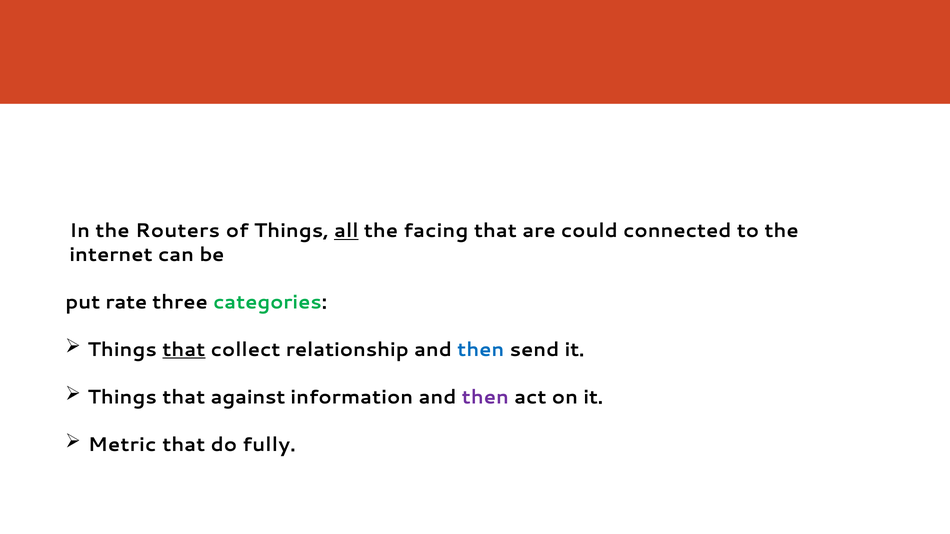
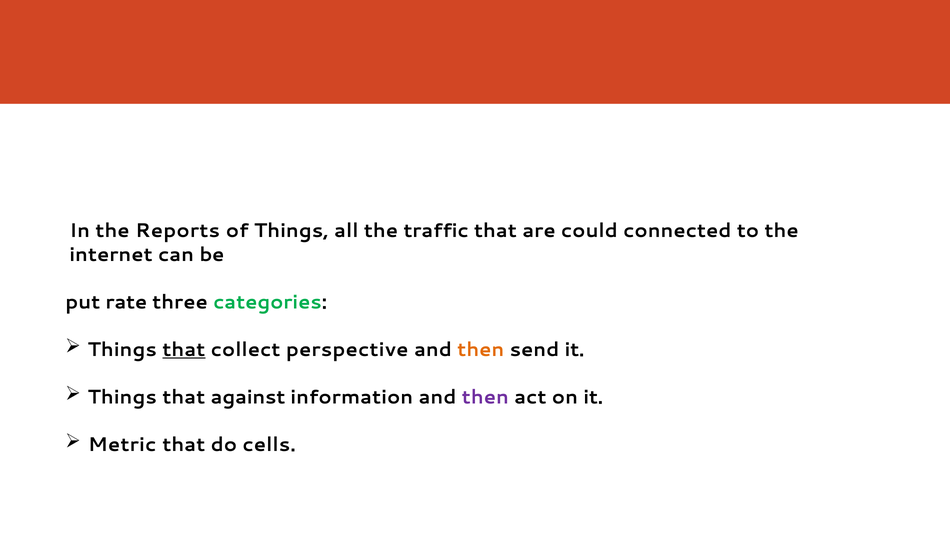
Routers: Routers -> Reports
all underline: present -> none
facing: facing -> traffic
relationship: relationship -> perspective
then at (481, 350) colour: blue -> orange
fully: fully -> cells
